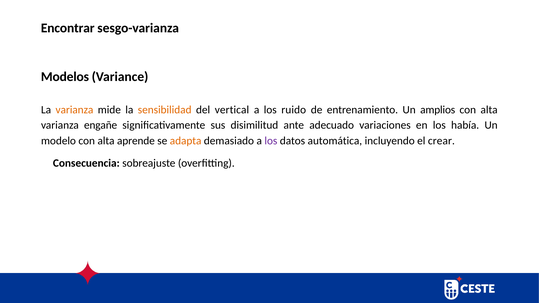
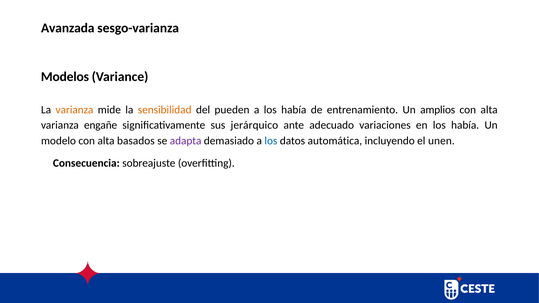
Encontrar: Encontrar -> Avanzada
vertical: vertical -> pueden
a los ruido: ruido -> había
disimilitud: disimilitud -> jerárquico
aprende: aprende -> basados
adapta colour: orange -> purple
los at (271, 141) colour: purple -> blue
crear: crear -> unen
